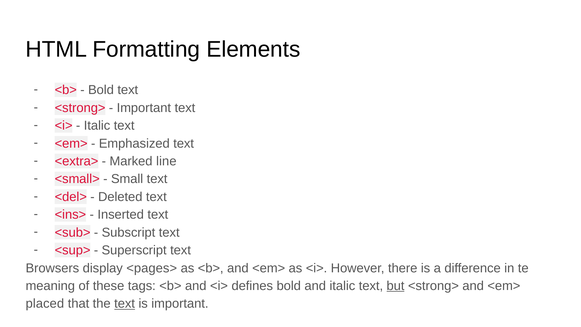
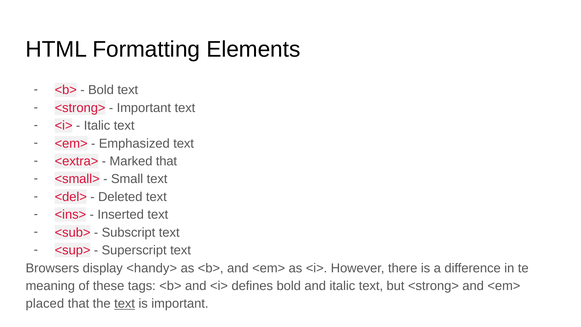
Marked line: line -> that
<pages>: <pages> -> <handy>
but underline: present -> none
